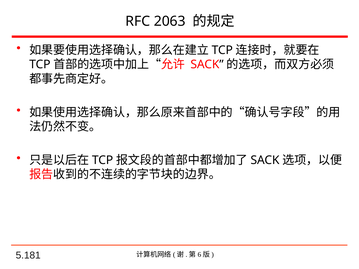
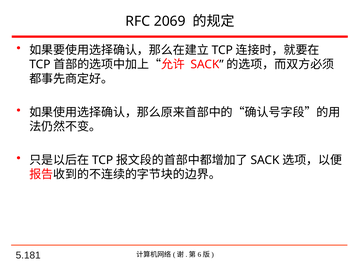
2063: 2063 -> 2069
